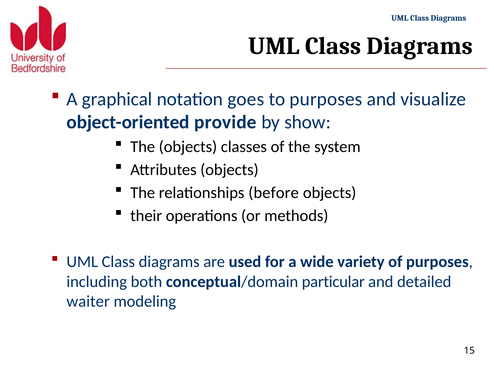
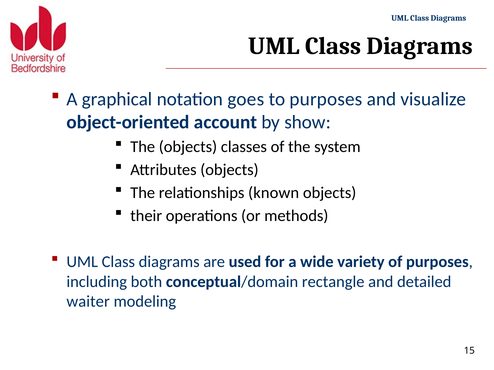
provide: provide -> account
before: before -> known
particular: particular -> rectangle
